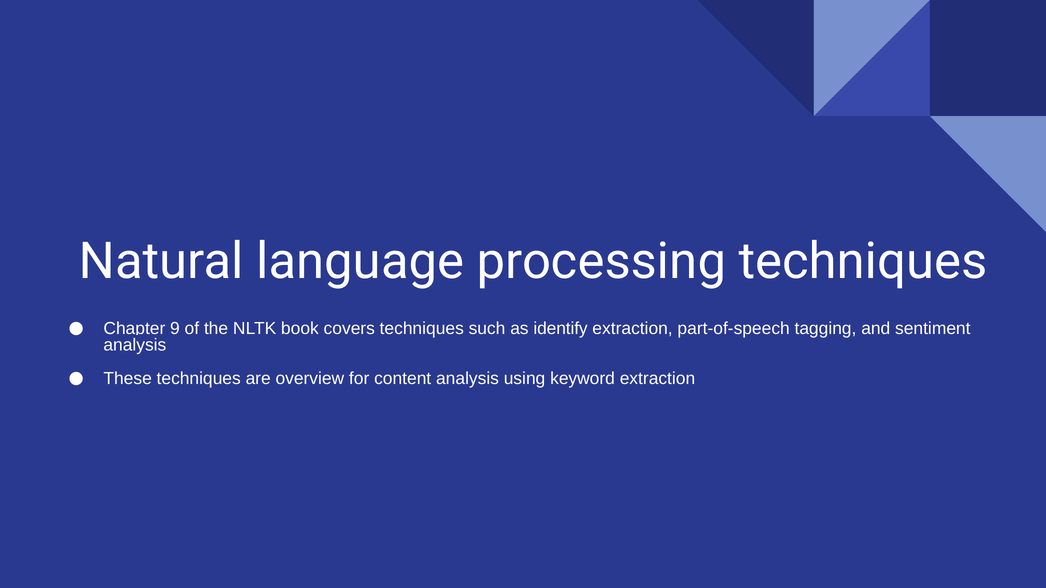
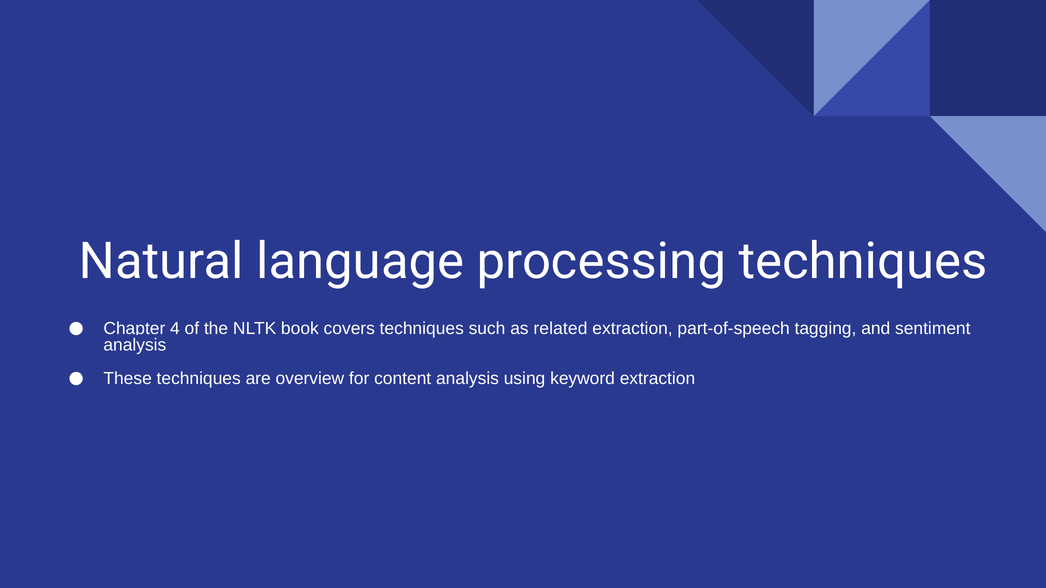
9: 9 -> 4
identify: identify -> related
